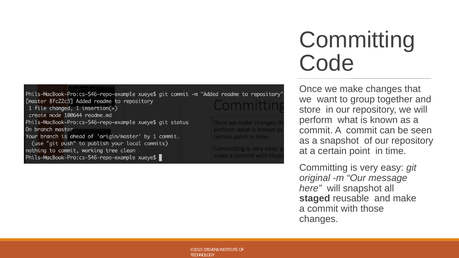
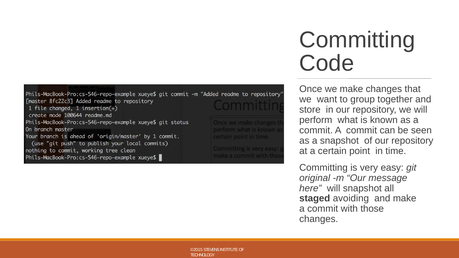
reusable: reusable -> avoiding
